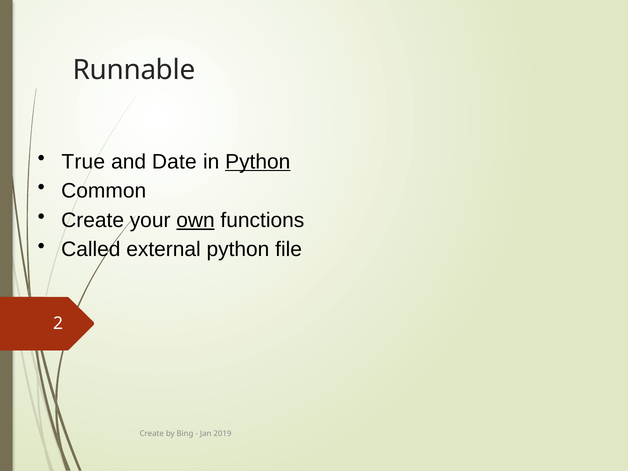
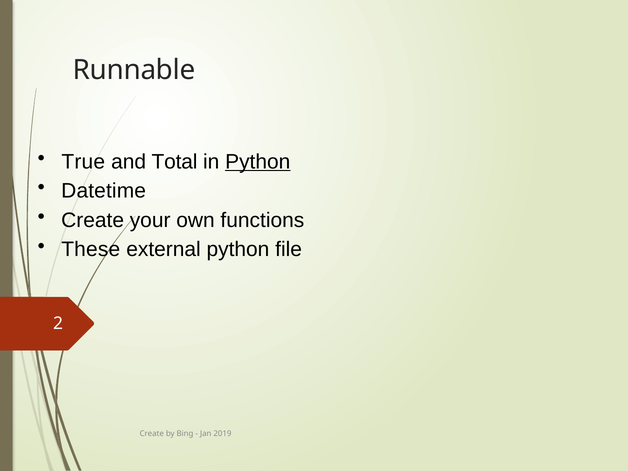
Date: Date -> Total
Common: Common -> Datetime
own underline: present -> none
Called: Called -> These
